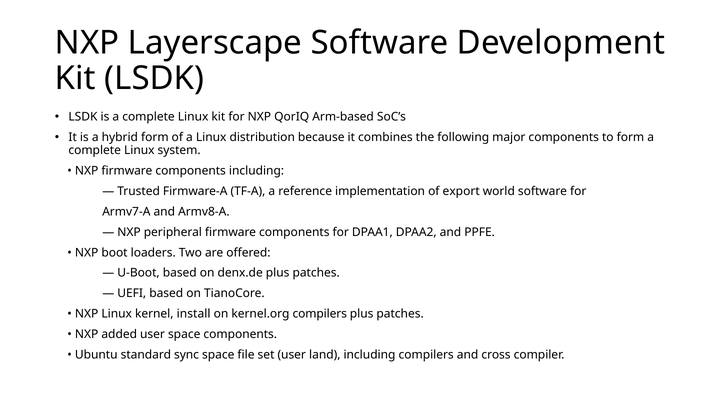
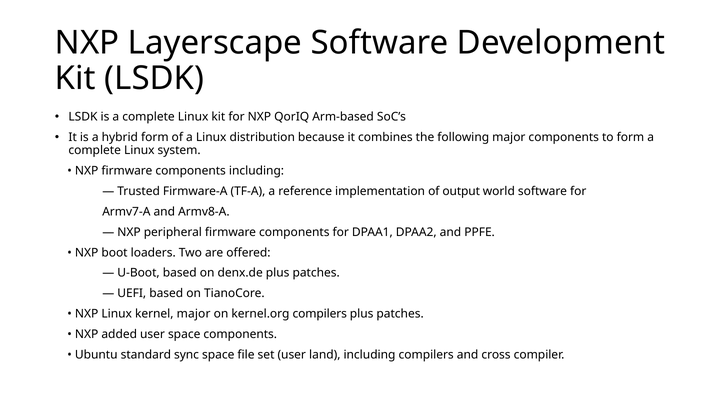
export: export -> output
kernel install: install -> major
